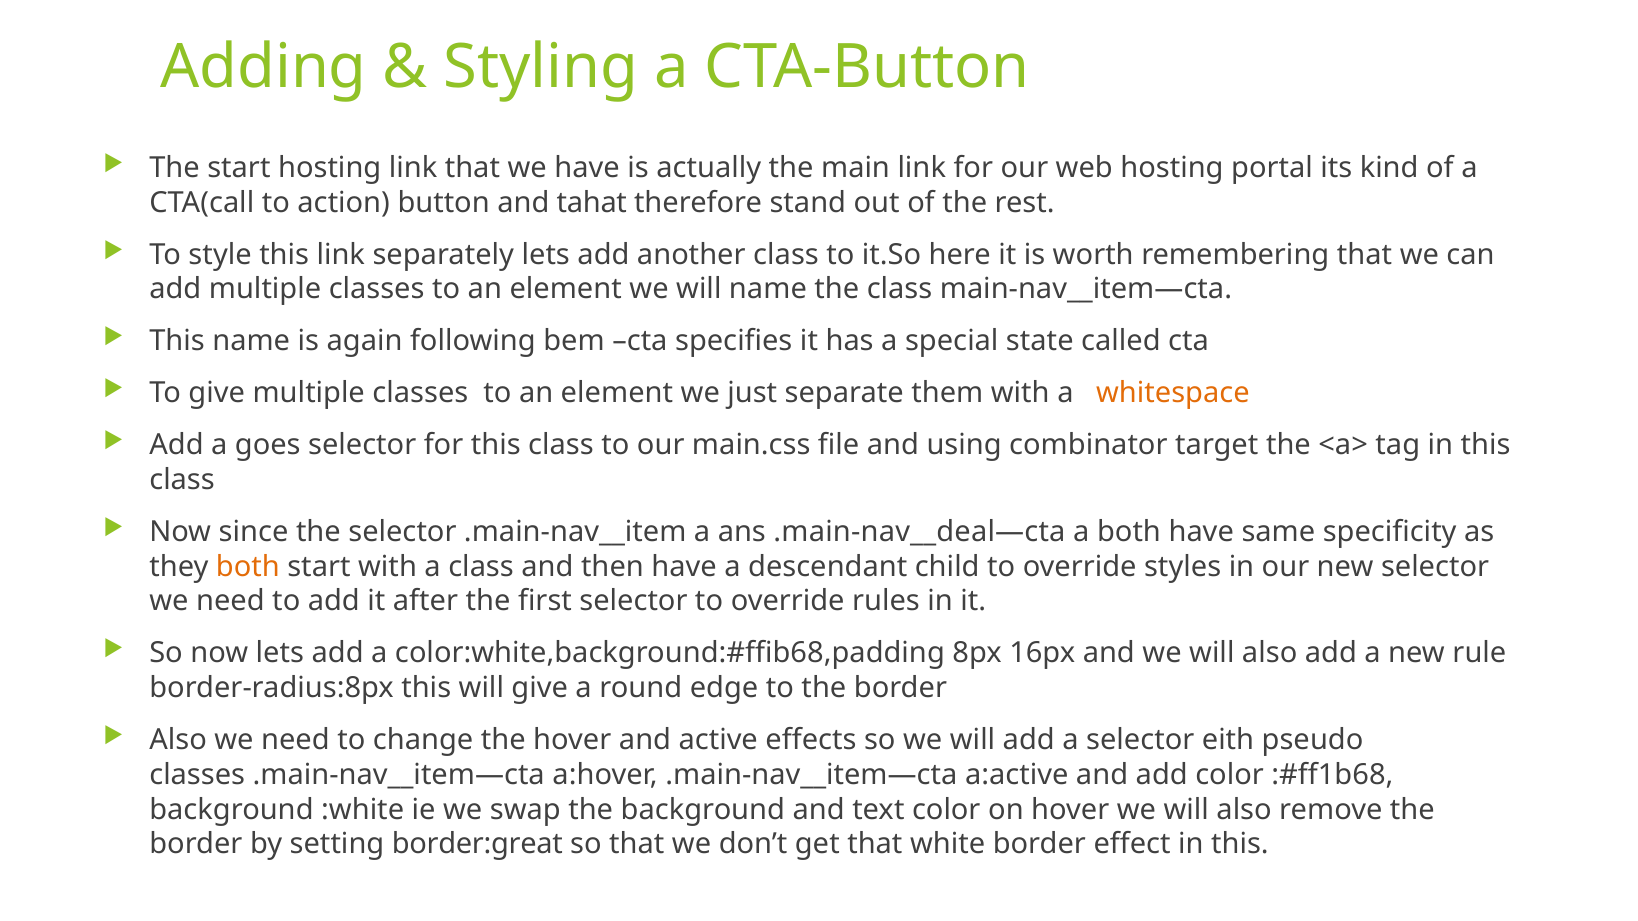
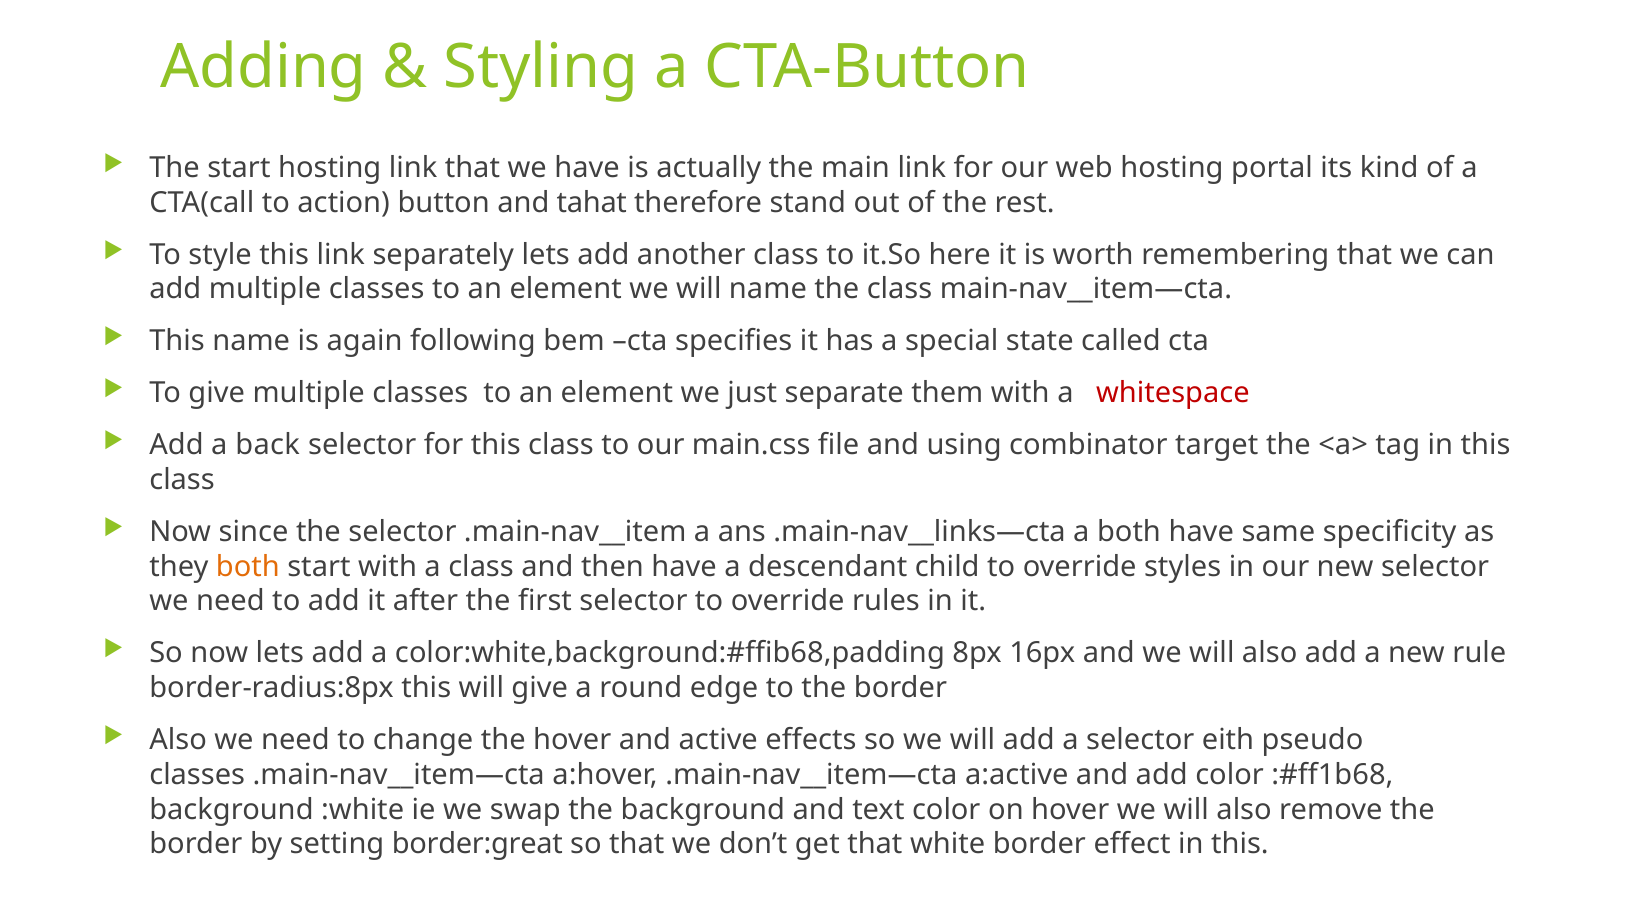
whitespace colour: orange -> red
goes: goes -> back
.main-nav__deal—cta: .main-nav__deal—cta -> .main-nav__links—cta
